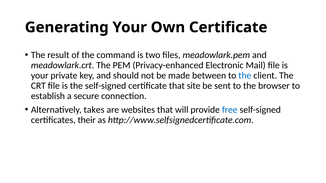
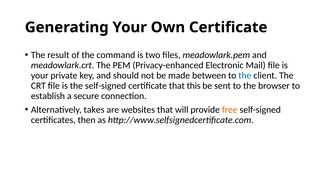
site: site -> this
free colour: blue -> orange
their: their -> then
